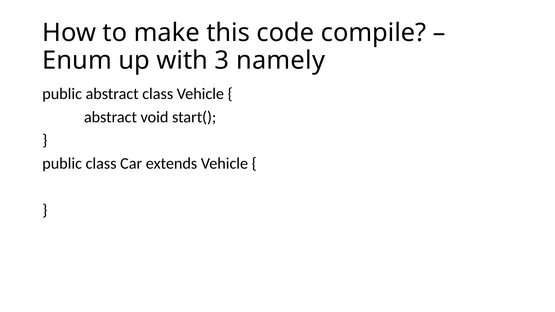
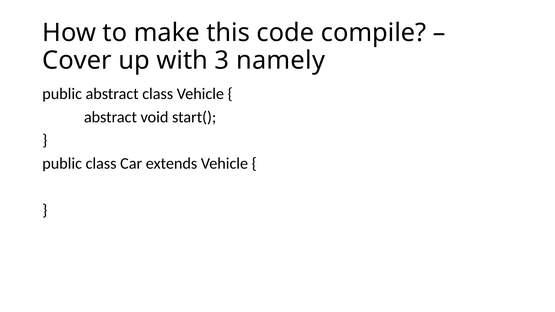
Enum: Enum -> Cover
